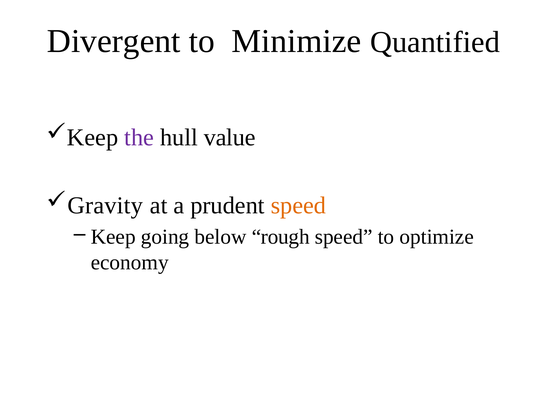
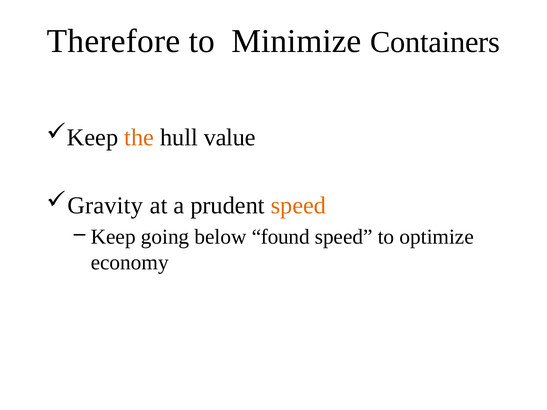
Divergent: Divergent -> Therefore
Quantified: Quantified -> Containers
the colour: purple -> orange
rough: rough -> found
